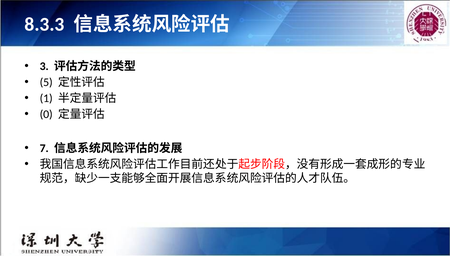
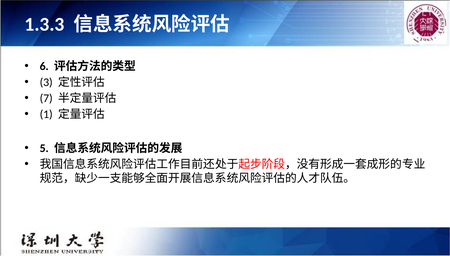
8.3.3: 8.3.3 -> 1.3.3
3: 3 -> 6
5: 5 -> 3
1: 1 -> 7
0: 0 -> 1
7: 7 -> 5
